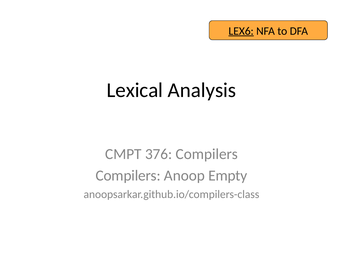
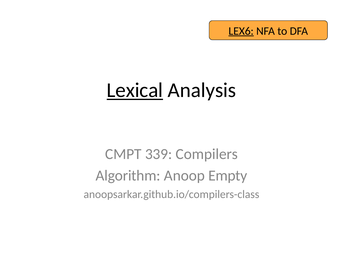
Lexical underline: none -> present
376: 376 -> 339
Compilers at (128, 175): Compilers -> Algorithm
